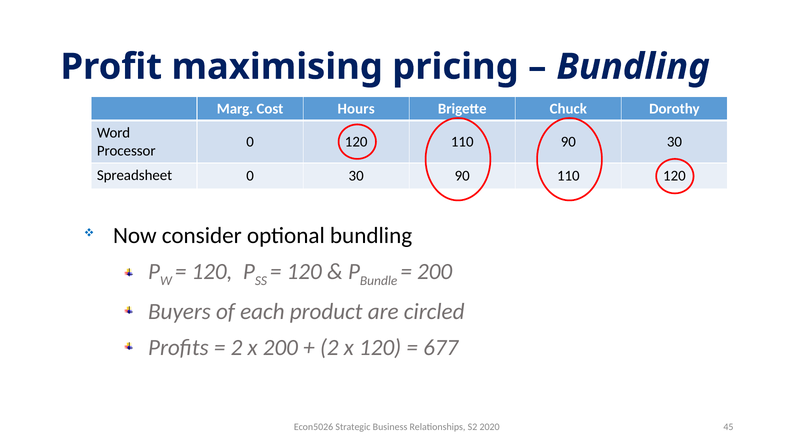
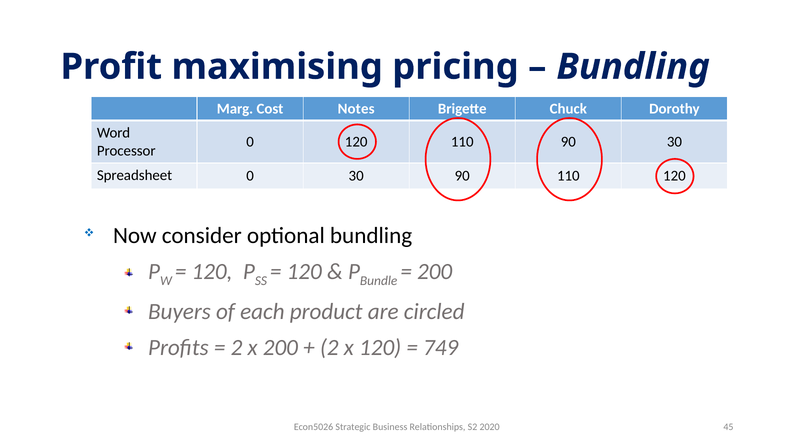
Hours: Hours -> Notes
677: 677 -> 749
